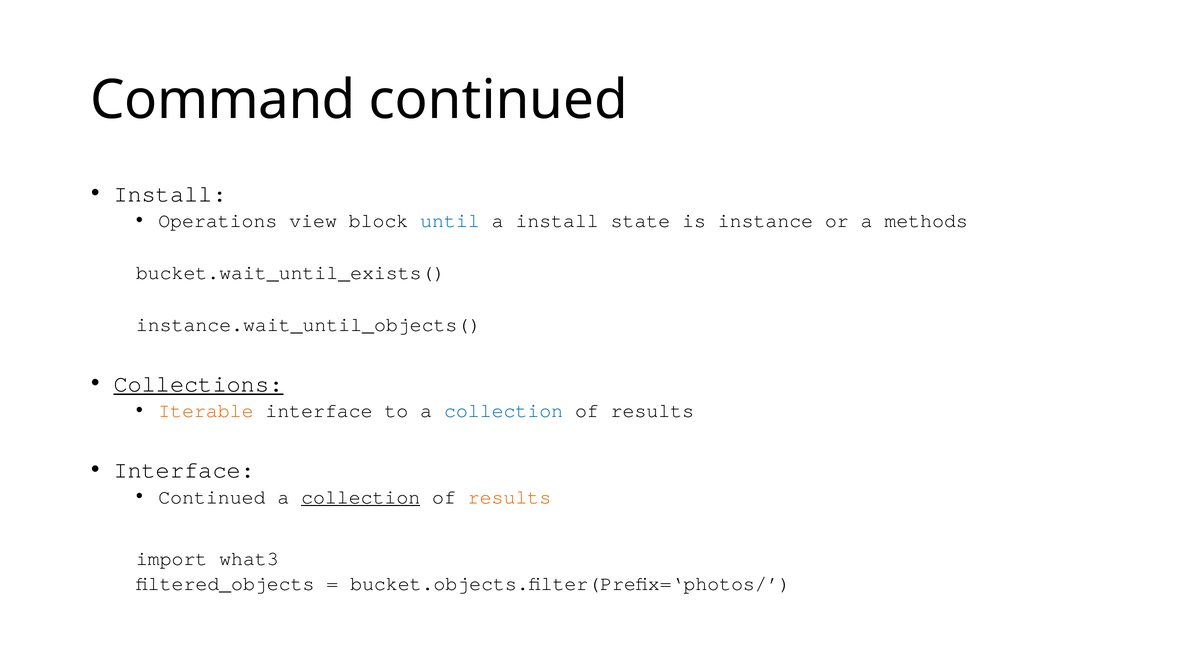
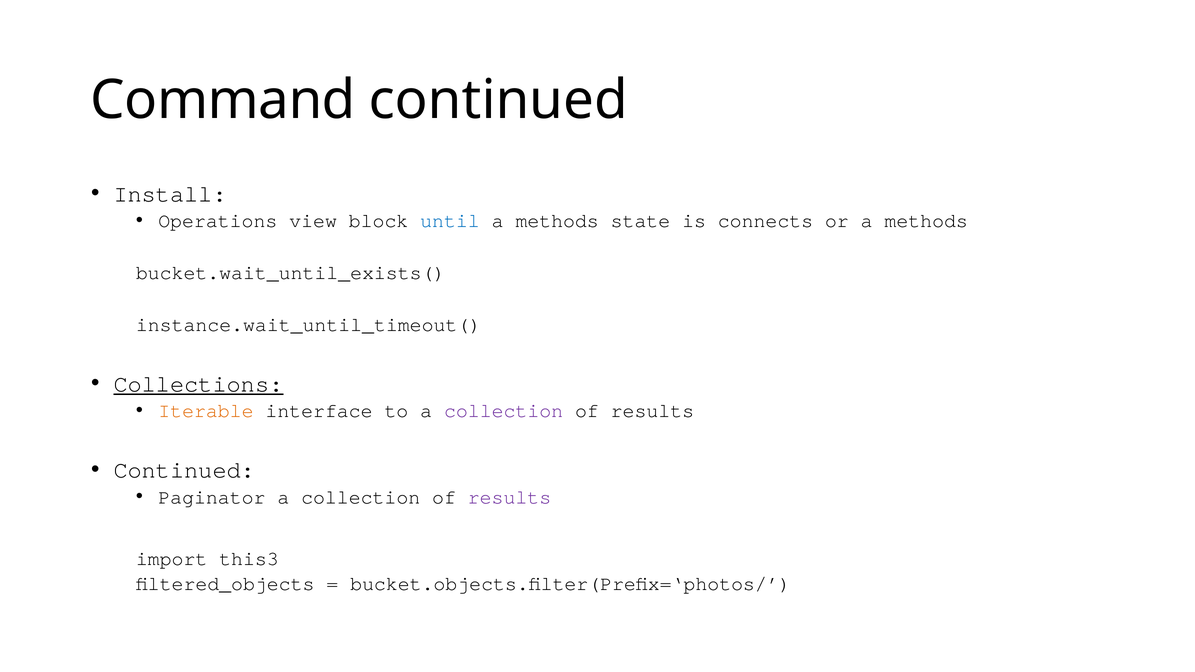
install at (557, 221): install -> methods
instance: instance -> connects
instance.wait_until_objects(: instance.wait_until_objects( -> instance.wait_until_timeout(
collection at (504, 411) colour: blue -> purple
Interface at (184, 470): Interface -> Continued
Continued at (212, 497): Continued -> Paginator
collection at (361, 497) underline: present -> none
results at (509, 497) colour: orange -> purple
what3: what3 -> this3
